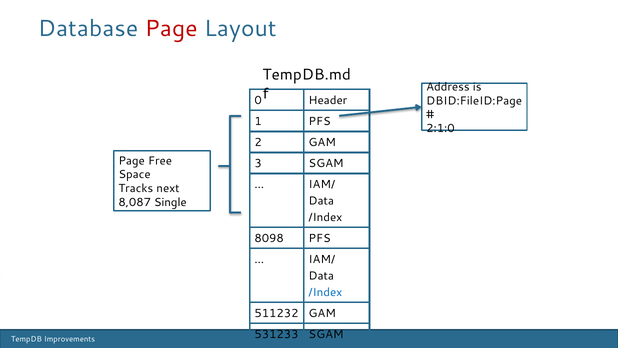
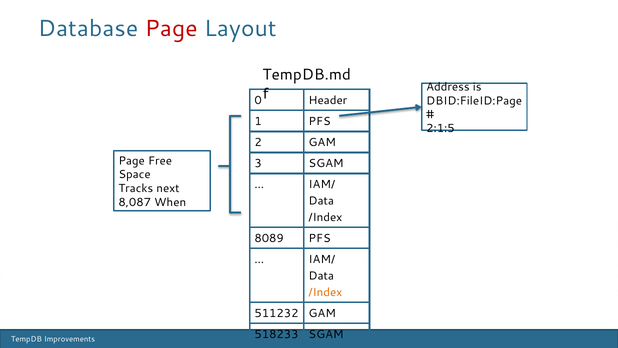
2:1:0: 2:1:0 -> 2:1:5
Single: Single -> When
8098: 8098 -> 8089
/Index at (325, 292) colour: blue -> orange
531233: 531233 -> 518233
